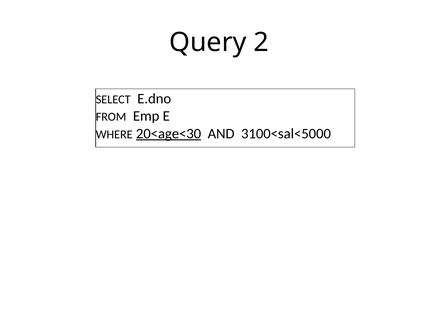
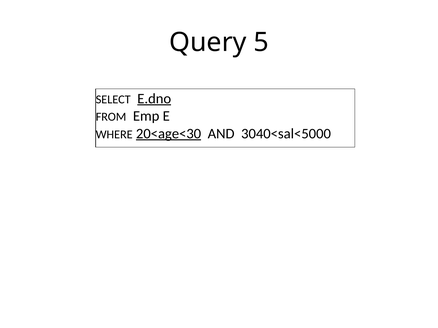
2: 2 -> 5
E.dno underline: none -> present
3100<sal<5000: 3100<sal<5000 -> 3040<sal<5000
